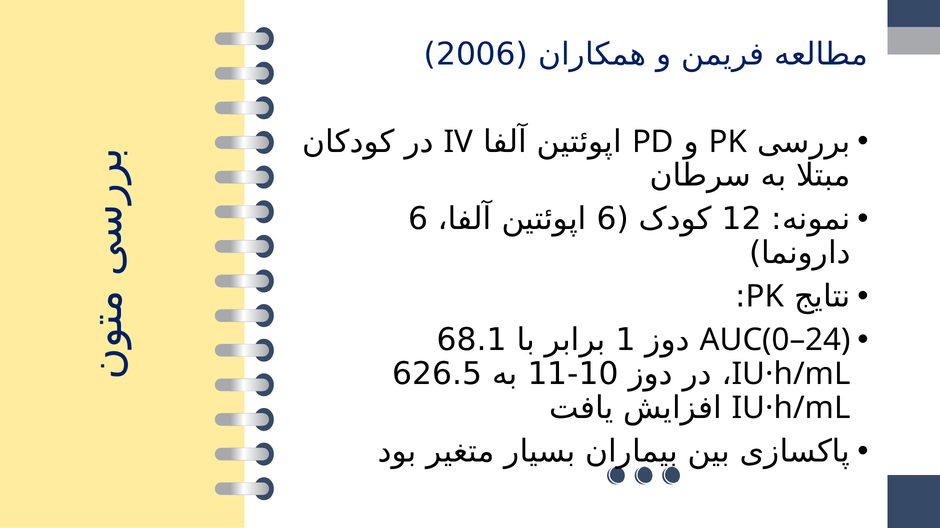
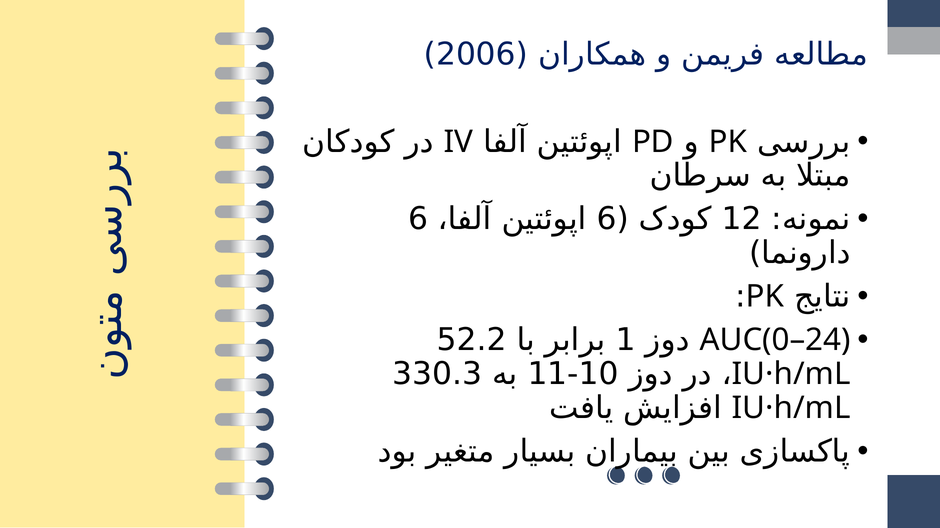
68.1: 68.1 -> 52.2
626.5: 626.5 -> 330.3
